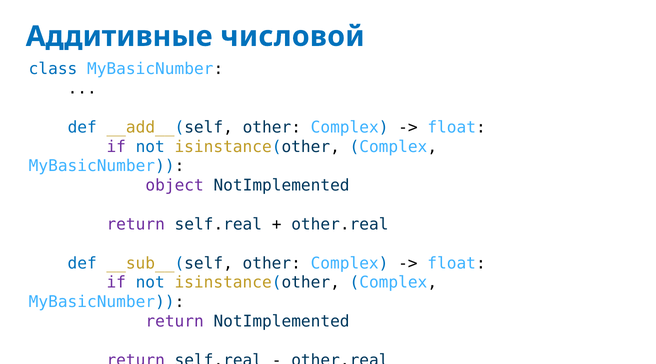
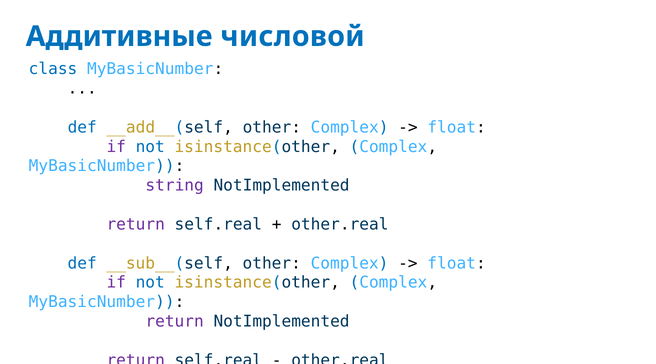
object: object -> string
